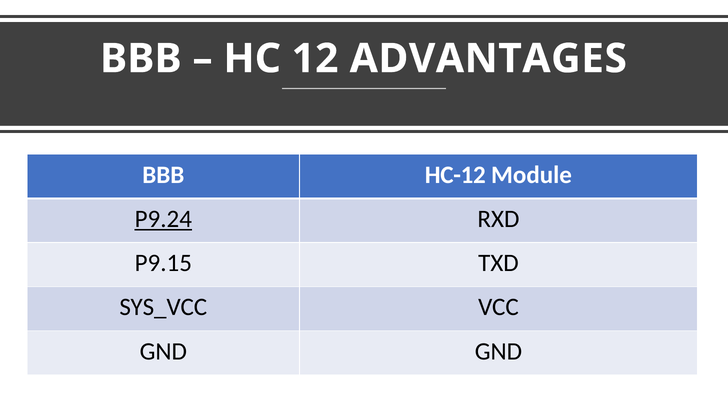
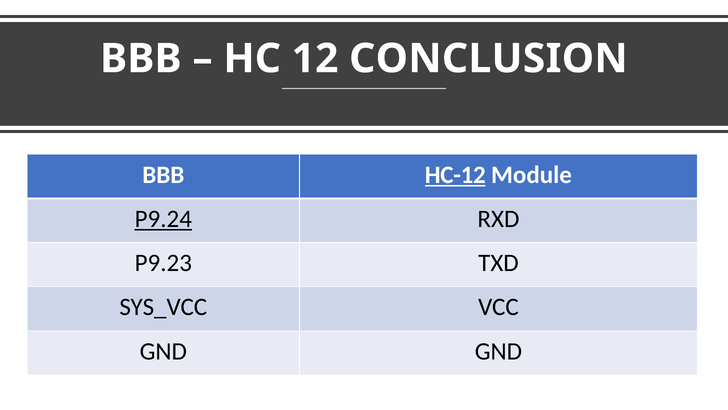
ADVANTAGES: ADVANTAGES -> CONCLUSION
HC-12 underline: none -> present
P9.15: P9.15 -> P9.23
